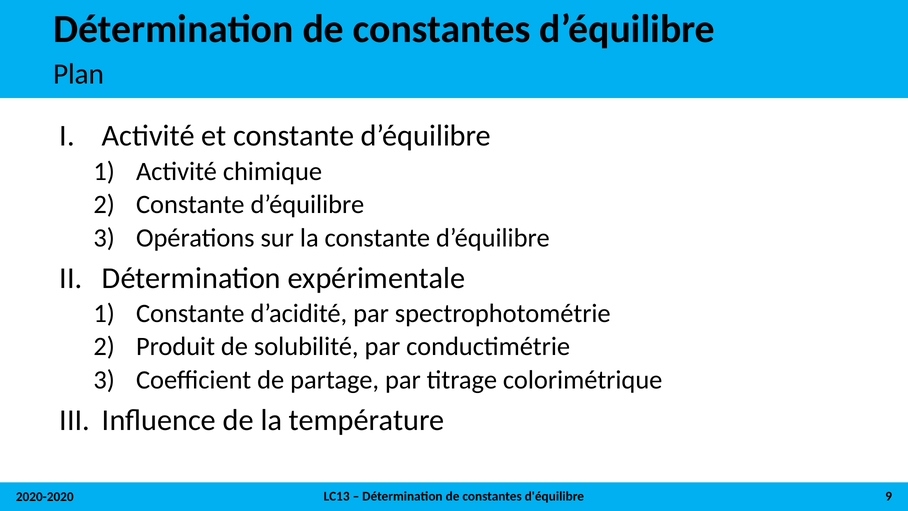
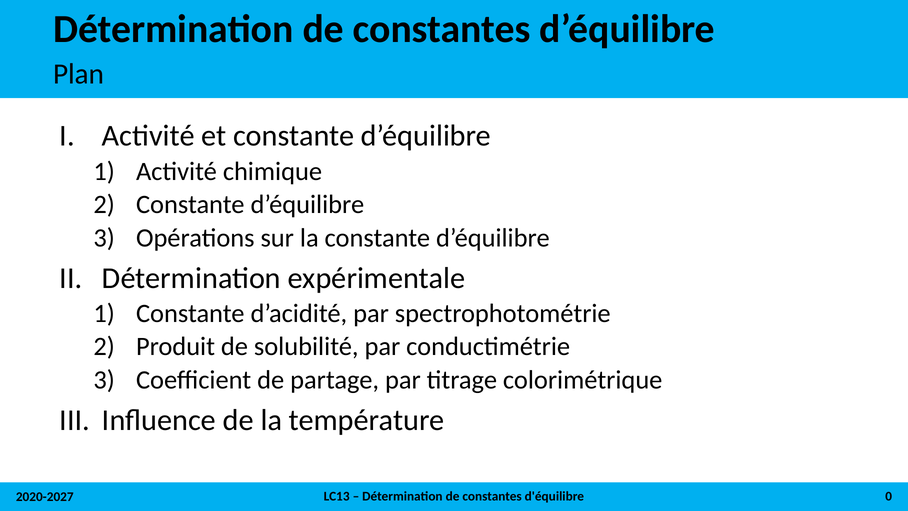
9: 9 -> 0
2020-2020: 2020-2020 -> 2020-2027
